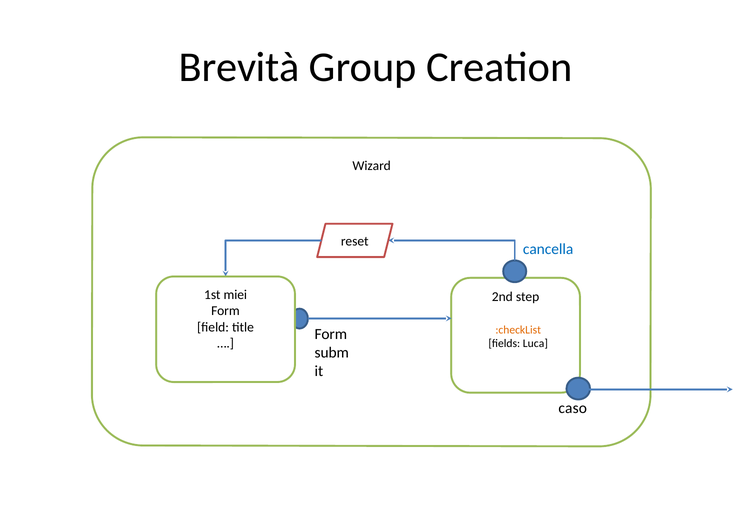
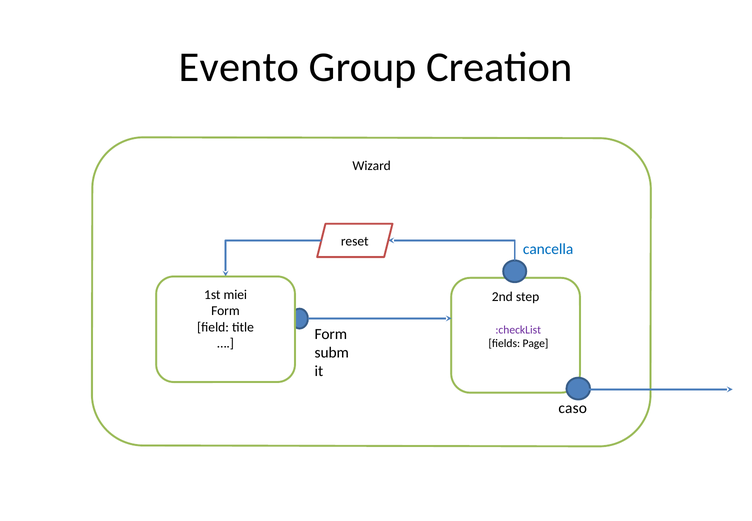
Brevità: Brevità -> Evento
:checkList colour: orange -> purple
Luca: Luca -> Page
